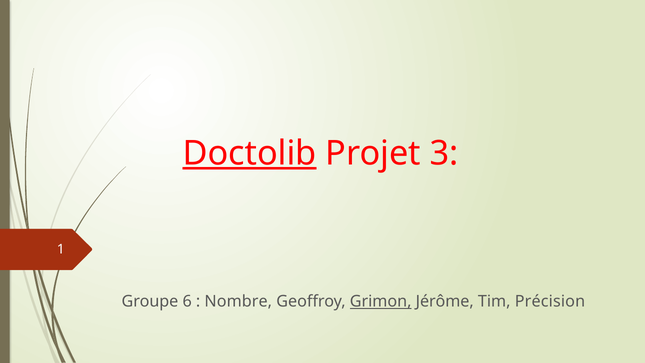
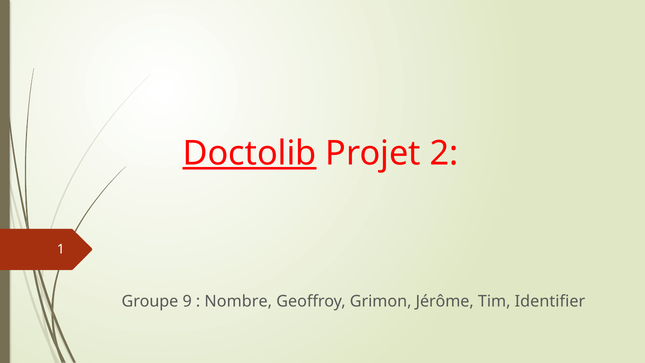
3: 3 -> 2
6: 6 -> 9
Grimon underline: present -> none
Précision: Précision -> Identifier
